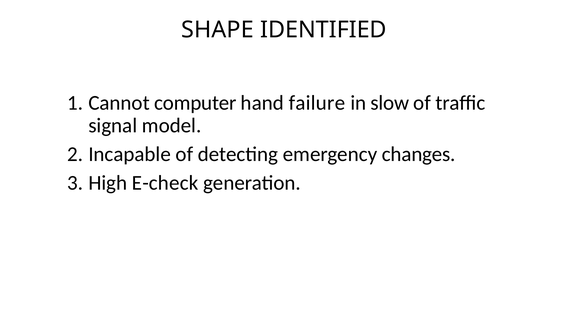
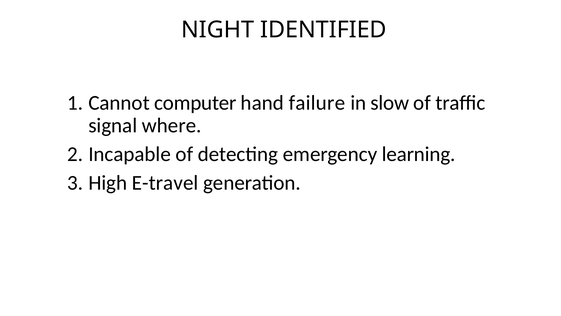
SHAPE: SHAPE -> NIGHT
model: model -> where
changes: changes -> learning
E-check: E-check -> E-travel
